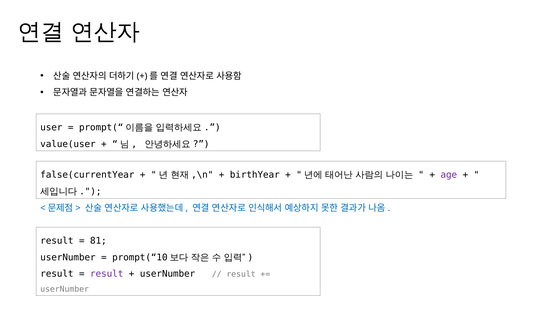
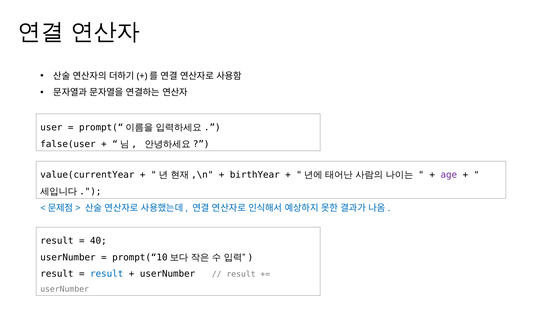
value(user: value(user -> false(user
false(currentYear: false(currentYear -> value(currentYear
81: 81 -> 40
result at (107, 274) colour: purple -> blue
